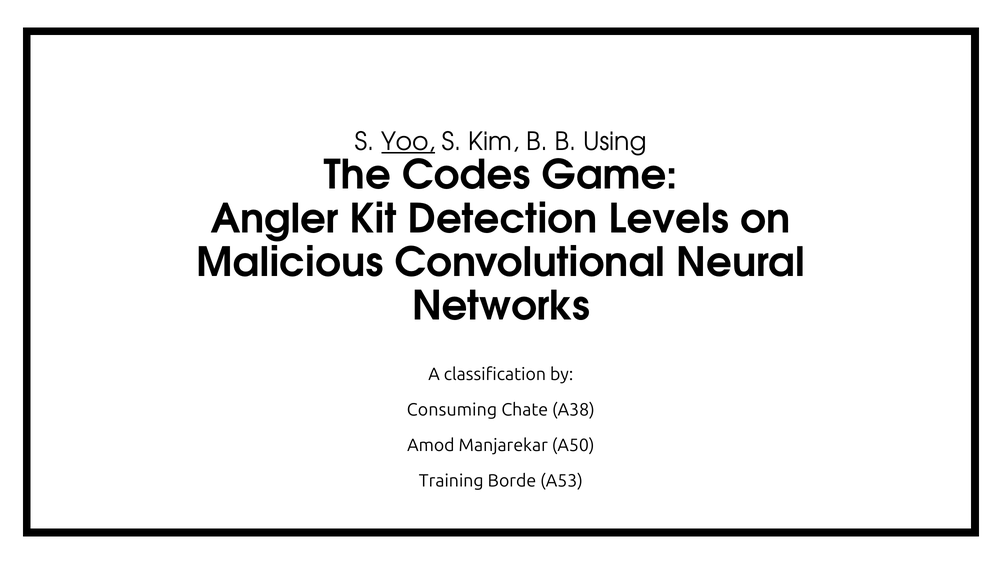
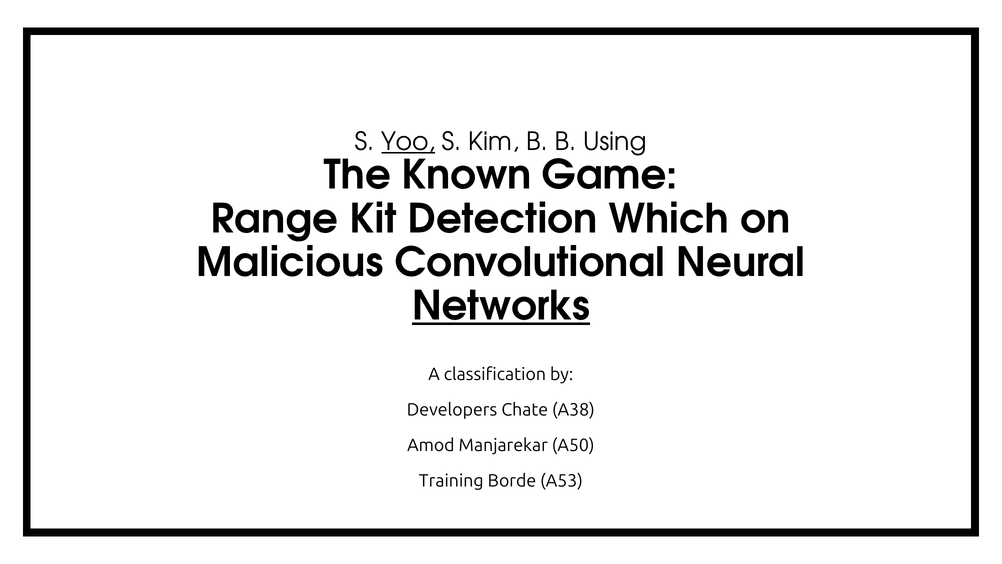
Codes: Codes -> Known
Angler: Angler -> Range
Levels: Levels -> Which
Networks underline: none -> present
Consuming: Consuming -> Developers
